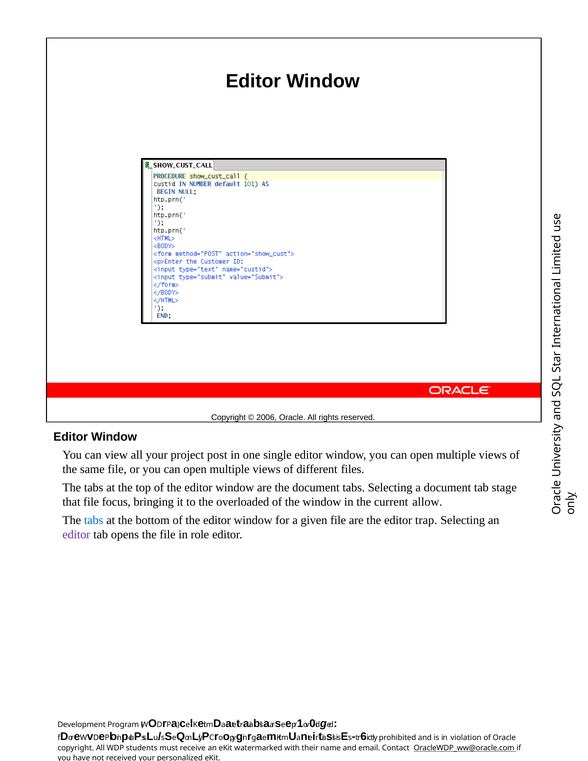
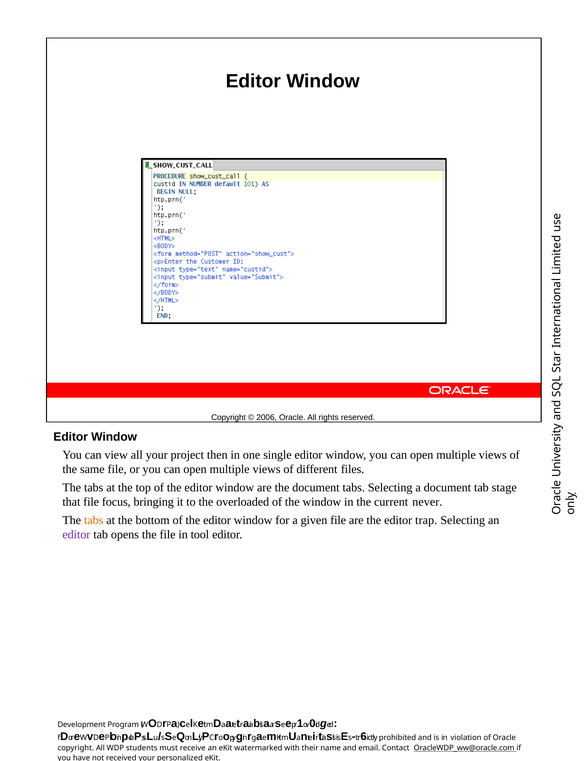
post: post -> then
allow: allow -> never
tabs at (94, 520) colour: blue -> orange
role: role -> tool
